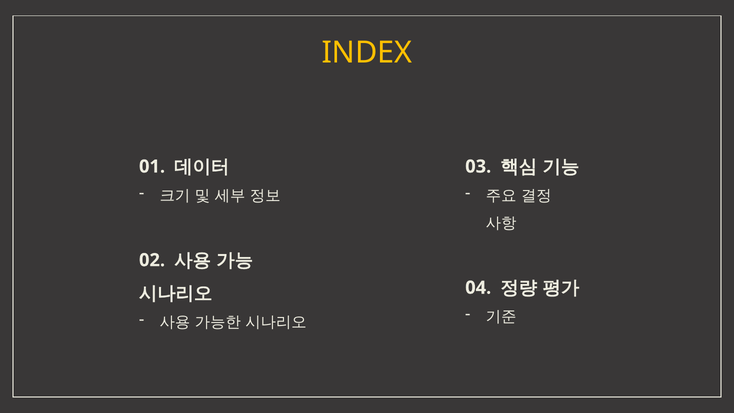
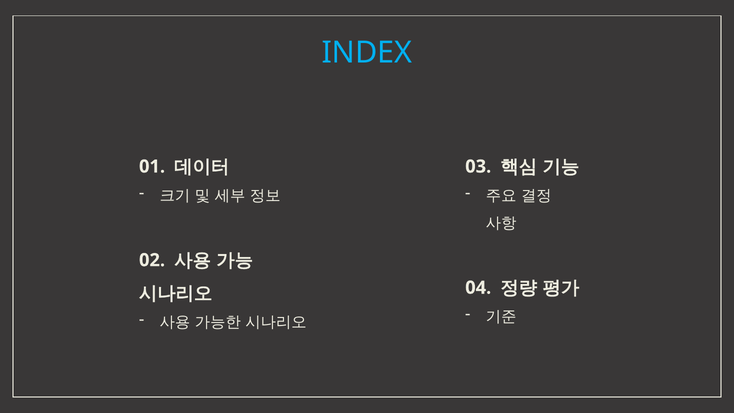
INDEX colour: yellow -> light blue
